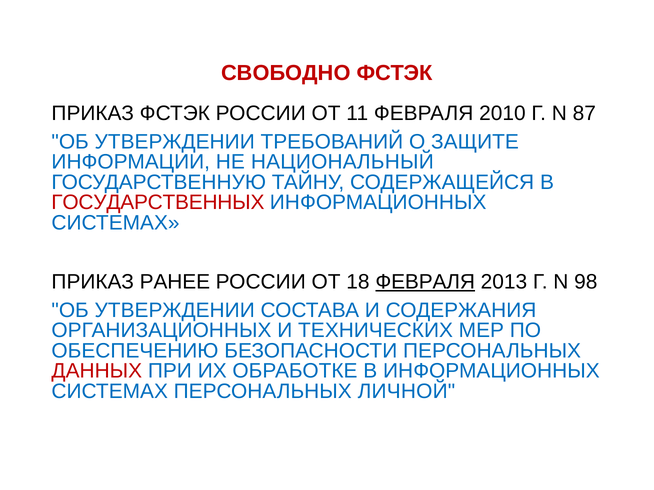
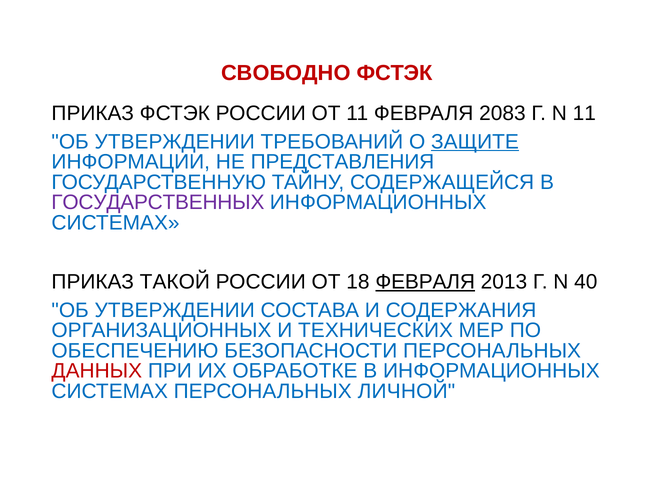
2010: 2010 -> 2083
N 87: 87 -> 11
ЗАЩИТЕ underline: none -> present
НАЦИОНАЛЬНЫЙ: НАЦИОНАЛЬНЫЙ -> ПРЕДСТАВЛЕНИЯ
ГОСУДАРСТВЕННЫХ colour: red -> purple
РАНЕЕ: РАНЕЕ -> ТАКОЙ
98: 98 -> 40
